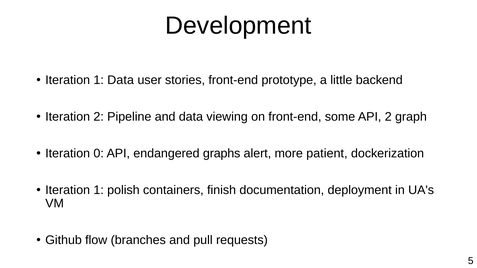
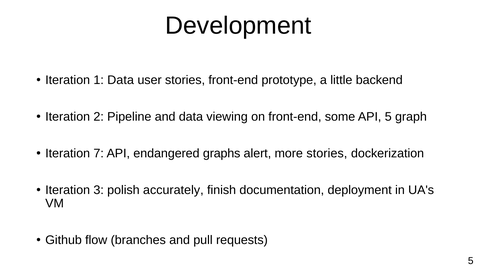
API 2: 2 -> 5
0: 0 -> 7
more patient: patient -> stories
1 at (99, 190): 1 -> 3
containers: containers -> accurately
